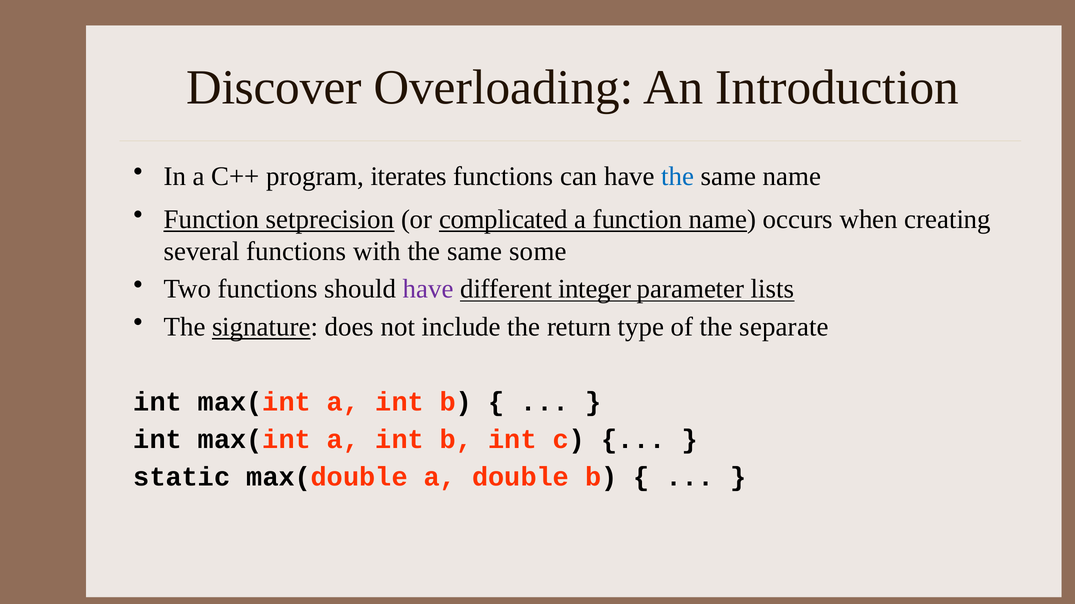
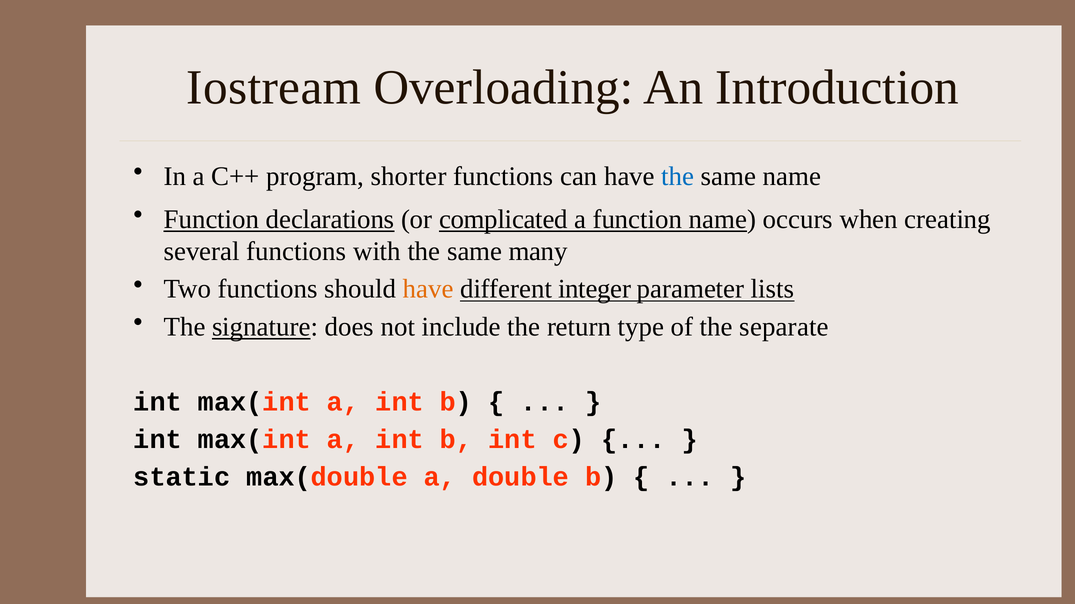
Discover: Discover -> Iostream
iterates: iterates -> shorter
setprecision: setprecision -> declarations
some: some -> many
have at (428, 289) colour: purple -> orange
